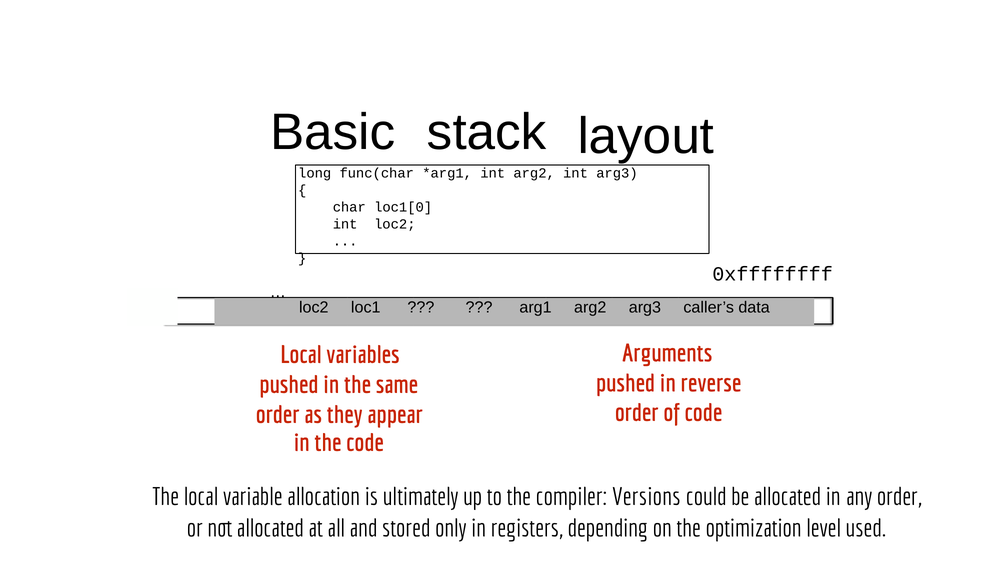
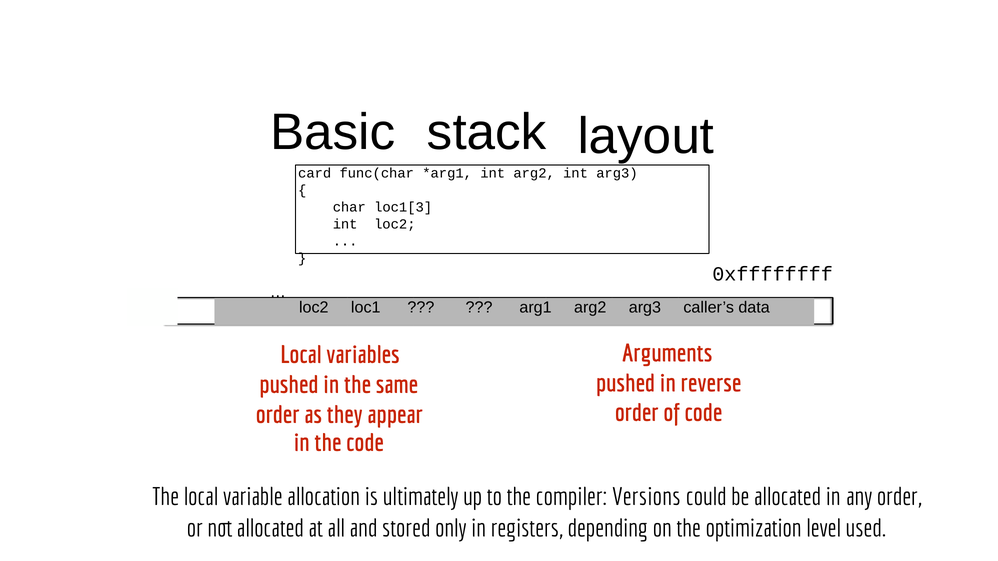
long: long -> card
loc1[0: loc1[0 -> loc1[3
